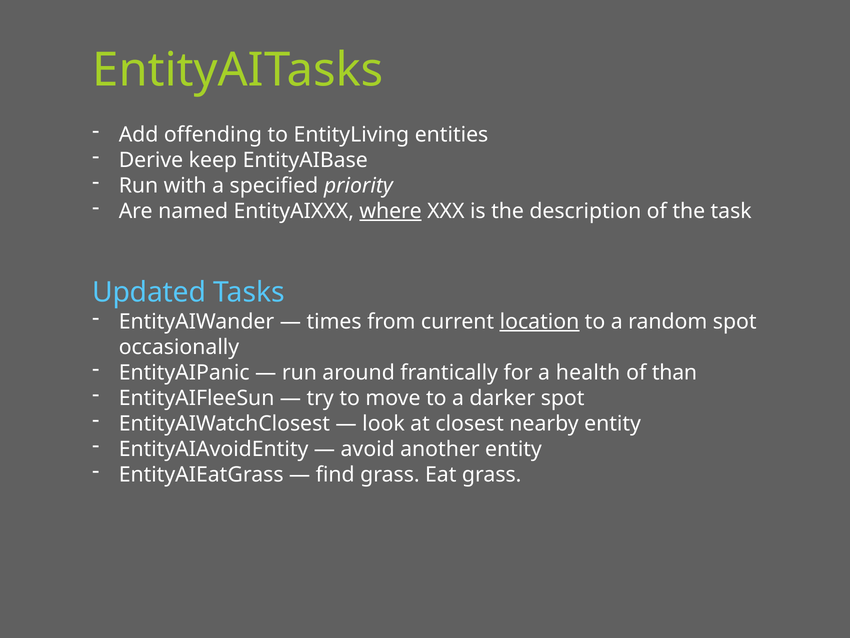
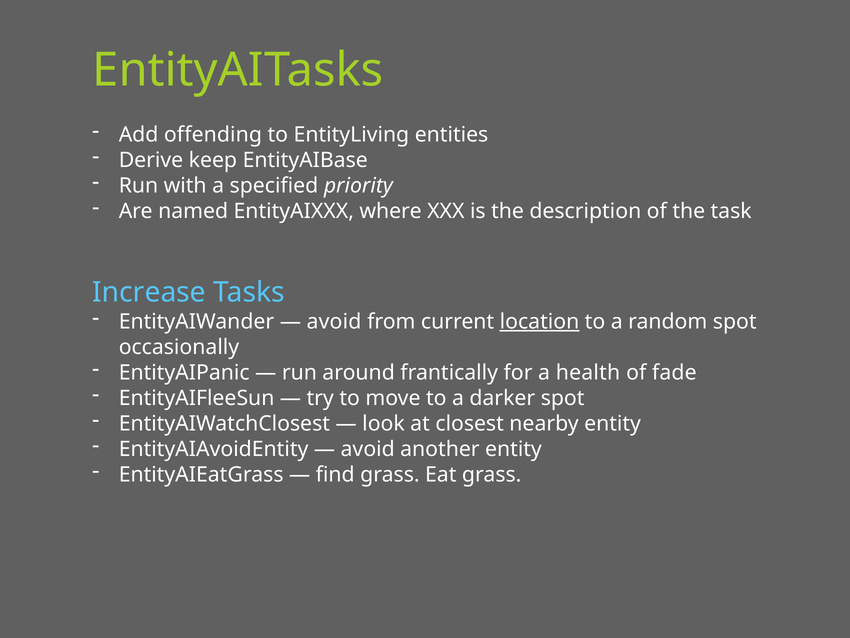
where underline: present -> none
Updated: Updated -> Increase
times at (334, 321): times -> avoid
than: than -> fade
